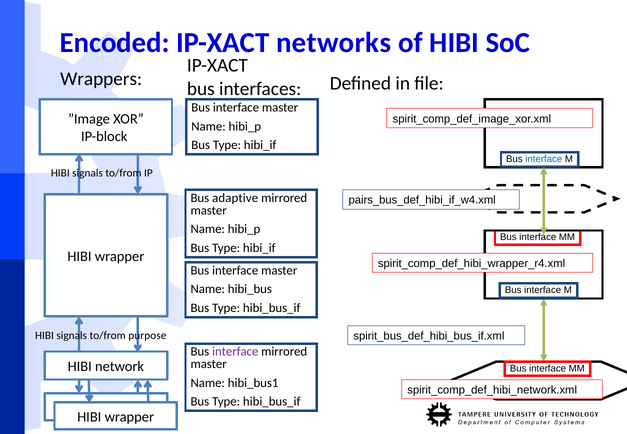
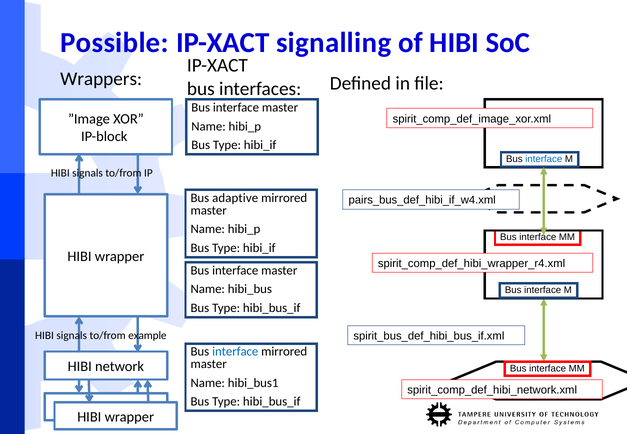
Encoded: Encoded -> Possible
networks: networks -> signalling
purpose: purpose -> example
interface at (235, 352) colour: purple -> blue
